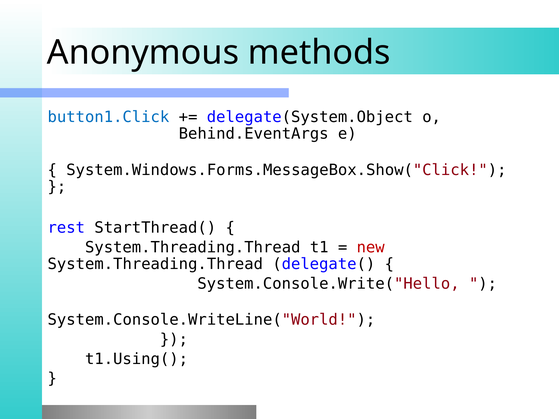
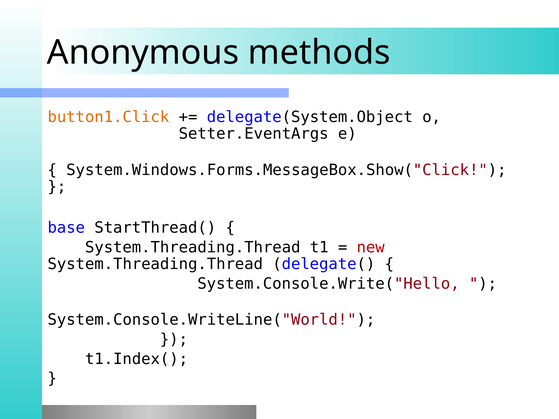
button1.Click colour: blue -> orange
Behind.EventArgs: Behind.EventArgs -> Setter.EventArgs
rest: rest -> base
t1.Using(: t1.Using( -> t1.Index(
